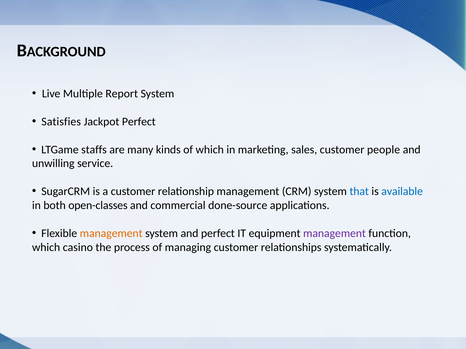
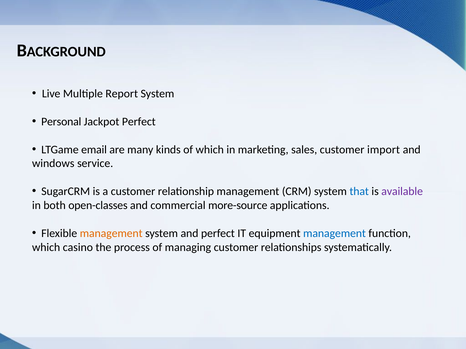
Satisfies: Satisfies -> Personal
staffs: staffs -> email
people: people -> import
unwilling: unwilling -> windows
available colour: blue -> purple
done-source: done-source -> more-source
management at (335, 234) colour: purple -> blue
